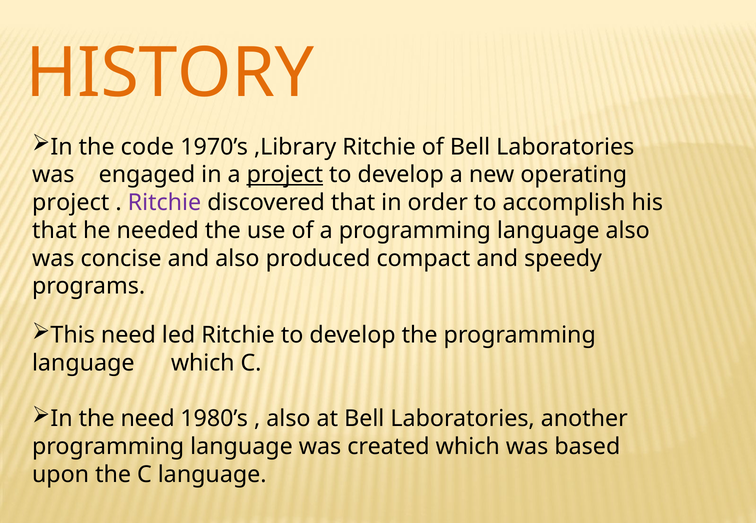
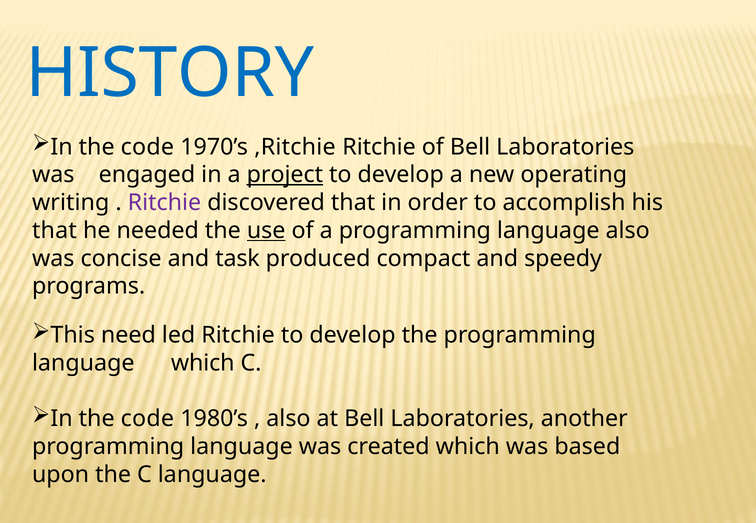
HISTORY colour: orange -> blue
,Library: ,Library -> ,Ritchie
project at (71, 203): project -> writing
use underline: none -> present
and also: also -> task
need at (148, 419): need -> code
